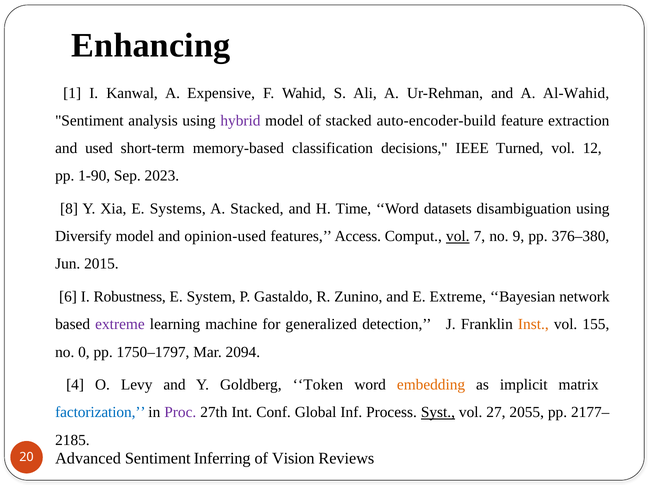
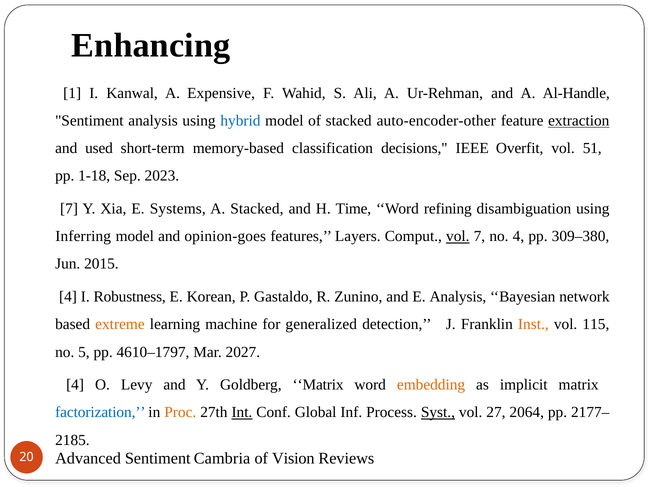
Al-Wahid: Al-Wahid -> Al-Handle
hybrid colour: purple -> blue
auto-encoder-build: auto-encoder-build -> auto-encoder-other
extraction underline: none -> present
Turned: Turned -> Overfit
12: 12 -> 51
1-90: 1-90 -> 1-18
8 at (69, 209): 8 -> 7
datasets: datasets -> refining
Diversify: Diversify -> Inferring
opinion-used: opinion-used -> opinion-goes
Access: Access -> Layers
no 9: 9 -> 4
376–380: 376–380 -> 309–380
6 at (68, 297): 6 -> 4
System: System -> Korean
E Extreme: Extreme -> Analysis
extreme at (120, 324) colour: purple -> orange
155: 155 -> 115
0: 0 -> 5
1750–1797: 1750–1797 -> 4610–1797
2094: 2094 -> 2027
Goldberg Token: Token -> Matrix
Proc colour: purple -> orange
Int underline: none -> present
2055: 2055 -> 2064
Inferring: Inferring -> Cambria
